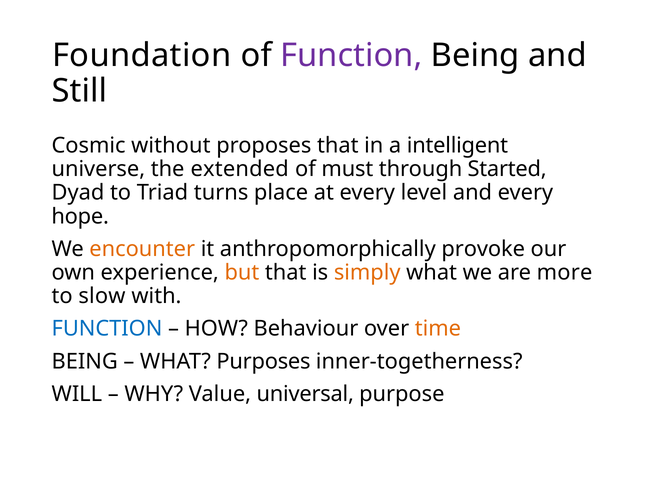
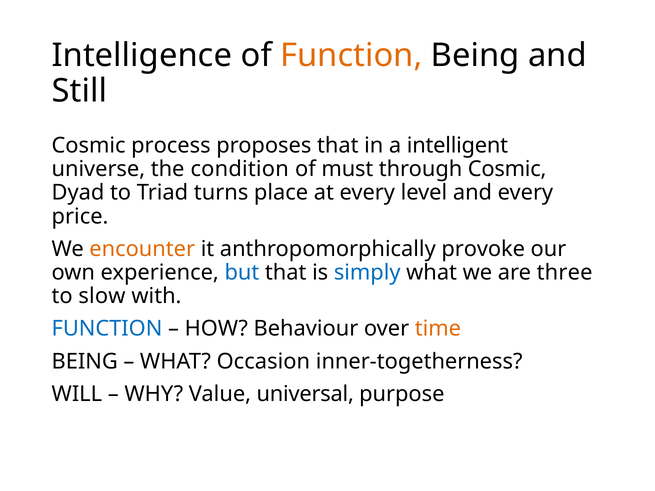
Foundation: Foundation -> Intelligence
Function at (351, 56) colour: purple -> orange
without: without -> process
extended: extended -> condition
through Started: Started -> Cosmic
hope: hope -> price
but colour: orange -> blue
simply colour: orange -> blue
more: more -> three
Purposes: Purposes -> Occasion
